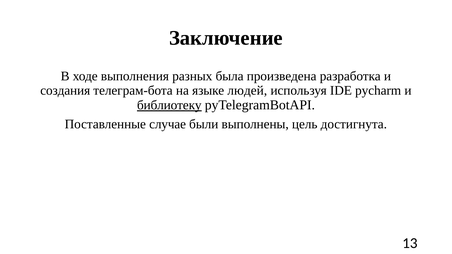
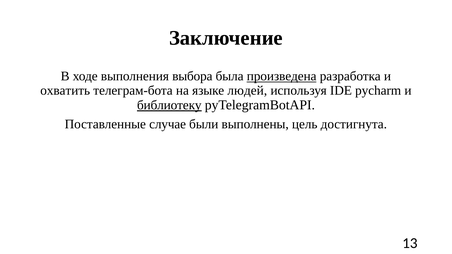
разных: разных -> выбора
произведена underline: none -> present
создания: создания -> охватить
